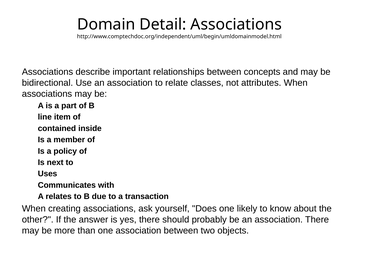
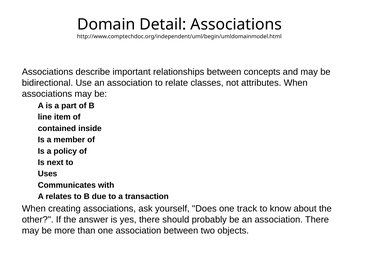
likely: likely -> track
